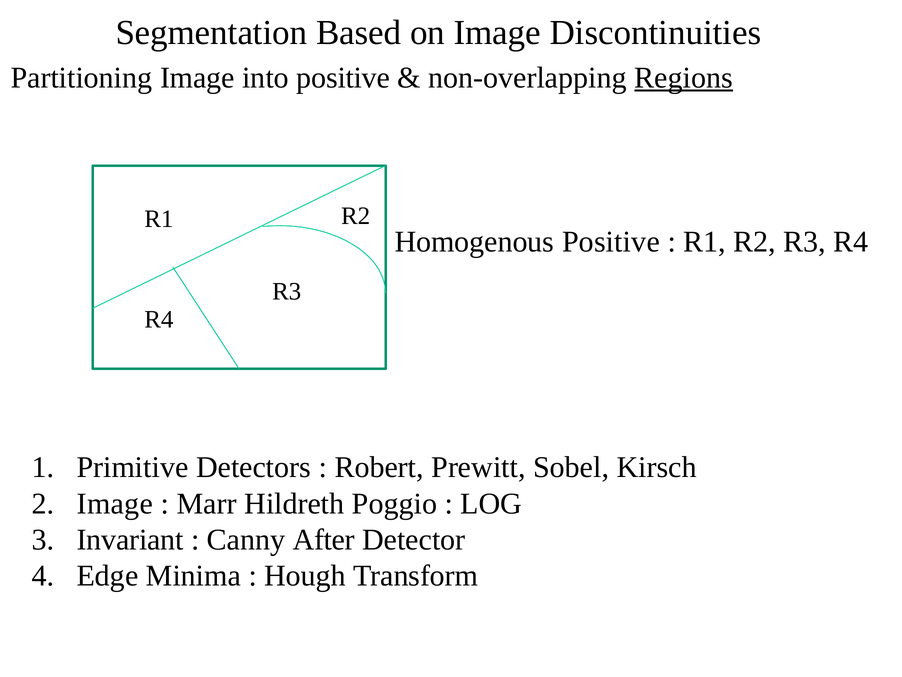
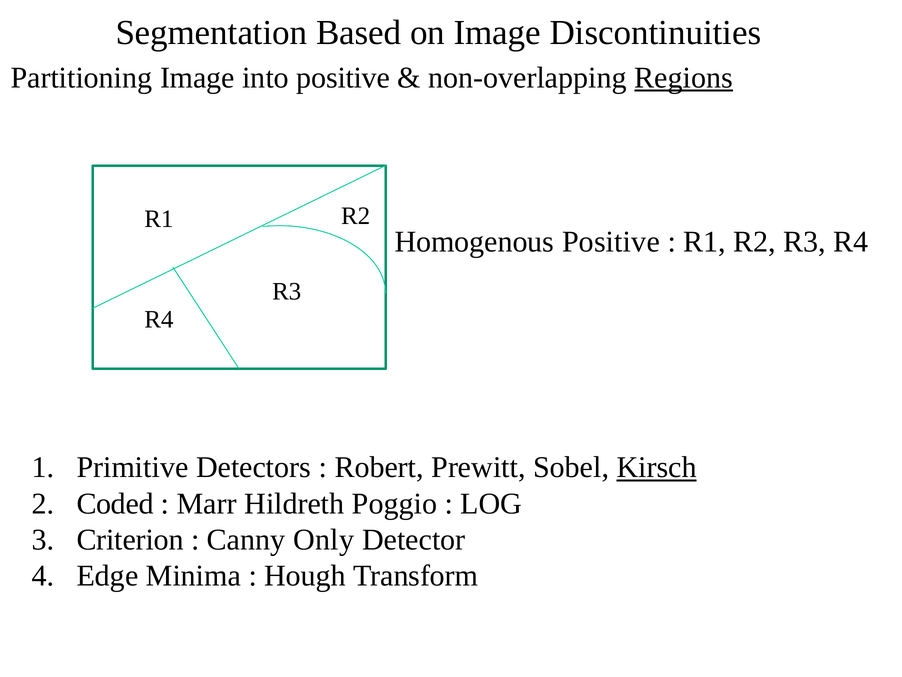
Kirsch underline: none -> present
Image at (115, 503): Image -> Coded
Invariant: Invariant -> Criterion
After: After -> Only
